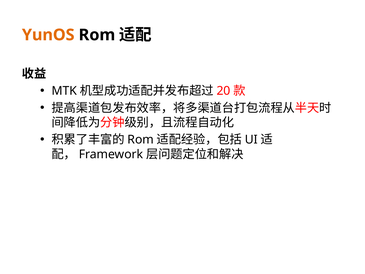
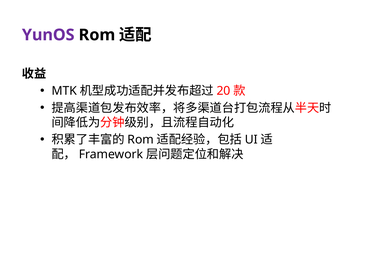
YunOS colour: orange -> purple
